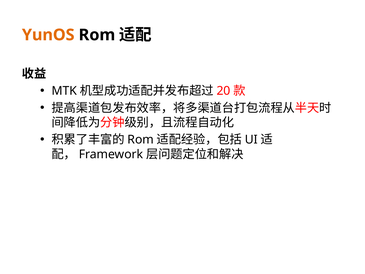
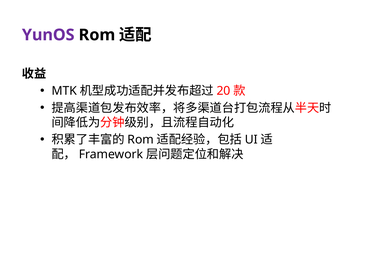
YunOS colour: orange -> purple
